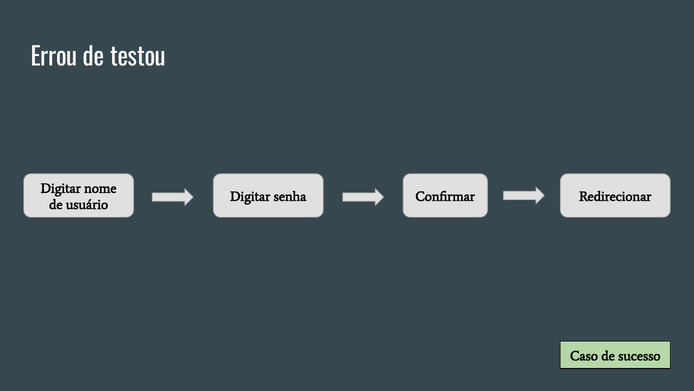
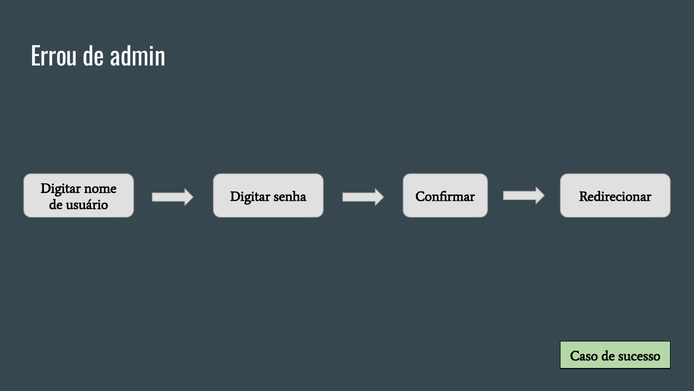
testou: testou -> admin
